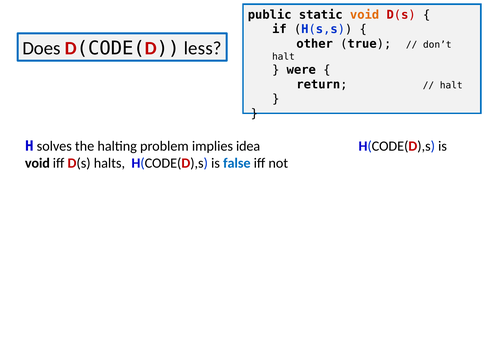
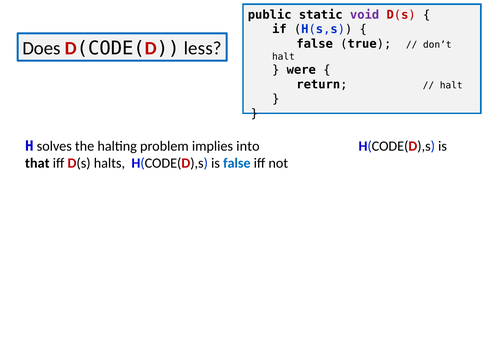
void at (365, 15) colour: orange -> purple
other at (315, 44): other -> false
idea: idea -> into
void at (37, 163): void -> that
